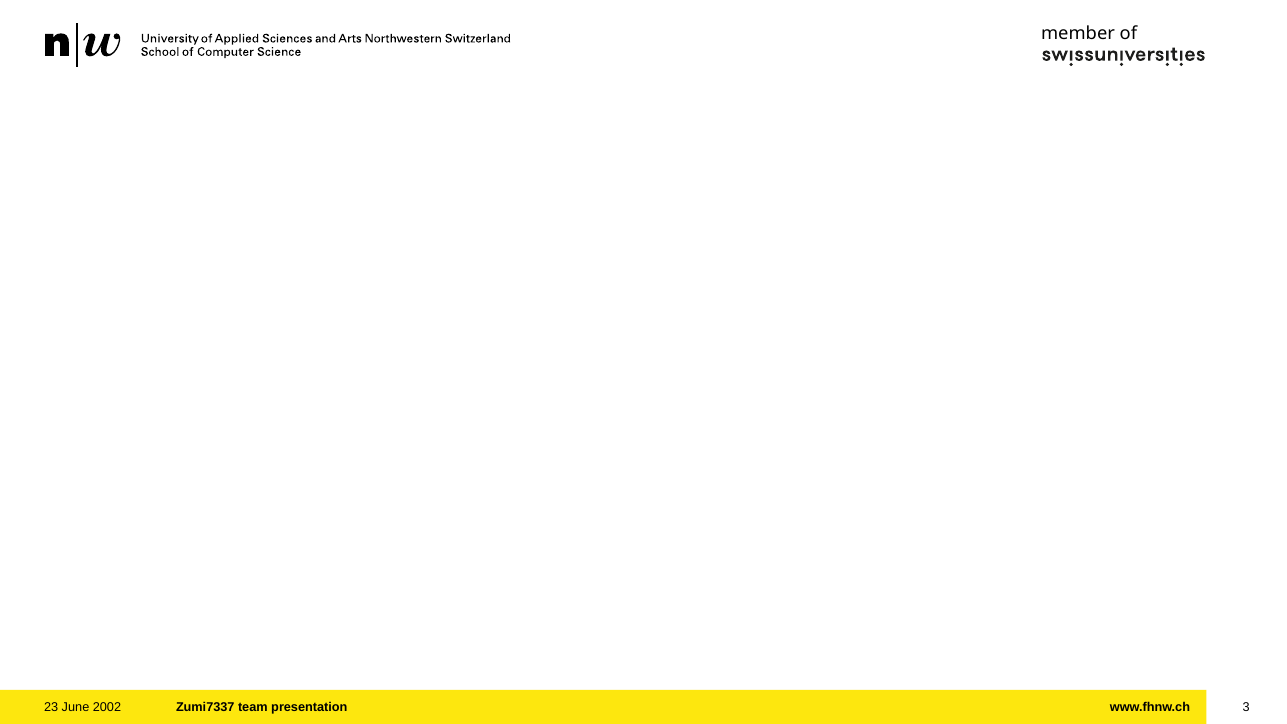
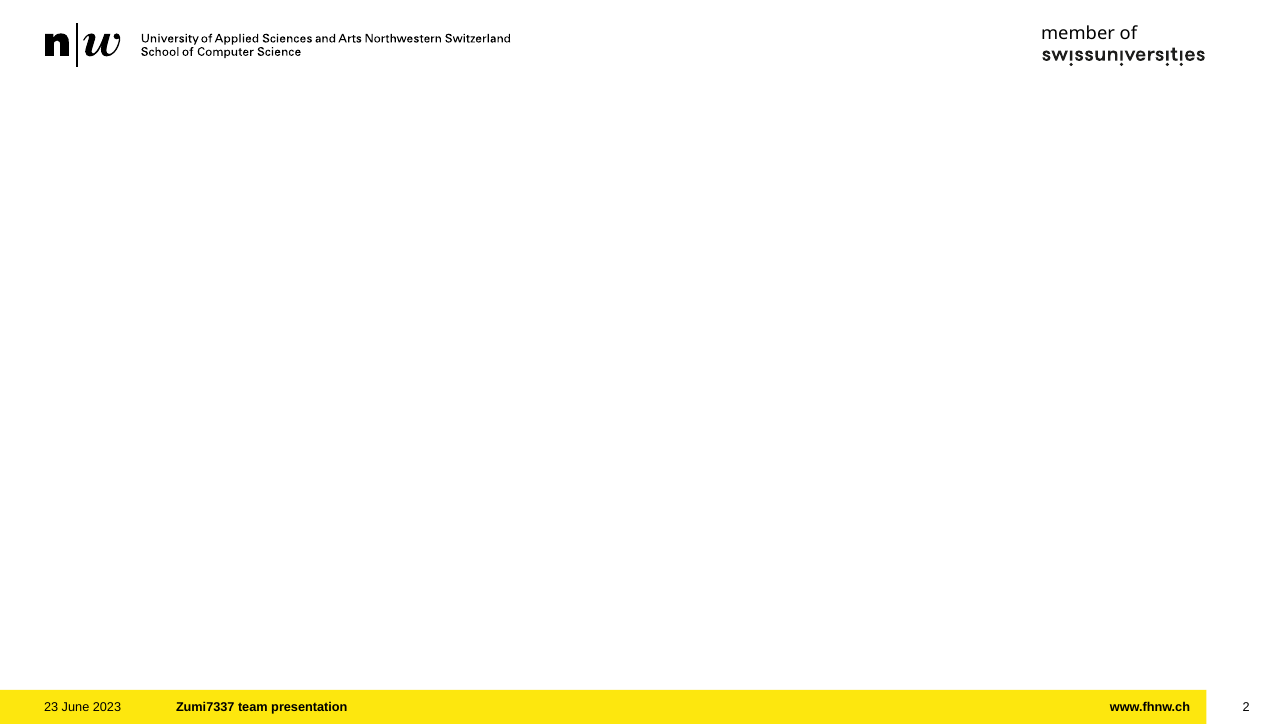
2002: 2002 -> 2023
3: 3 -> 2
